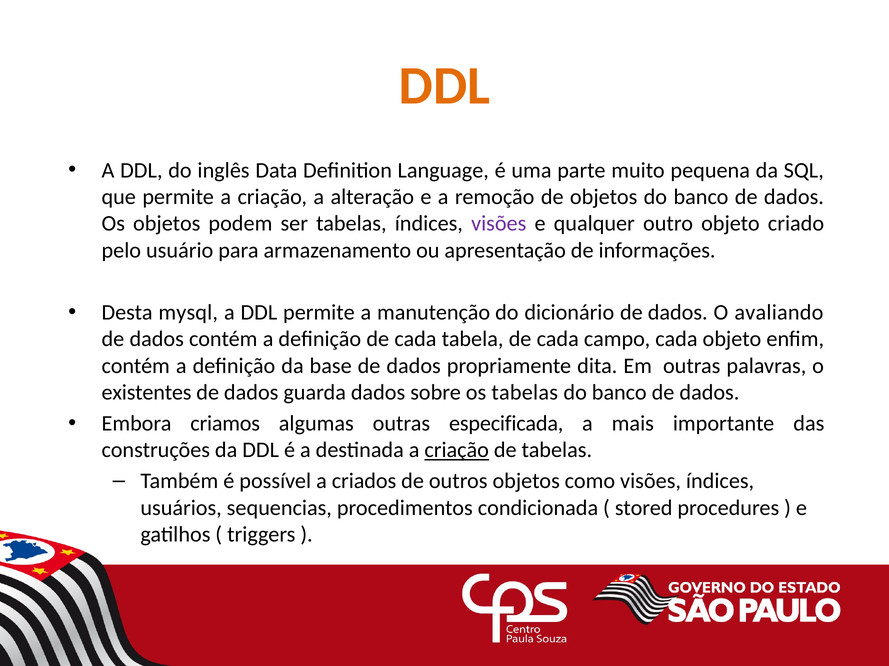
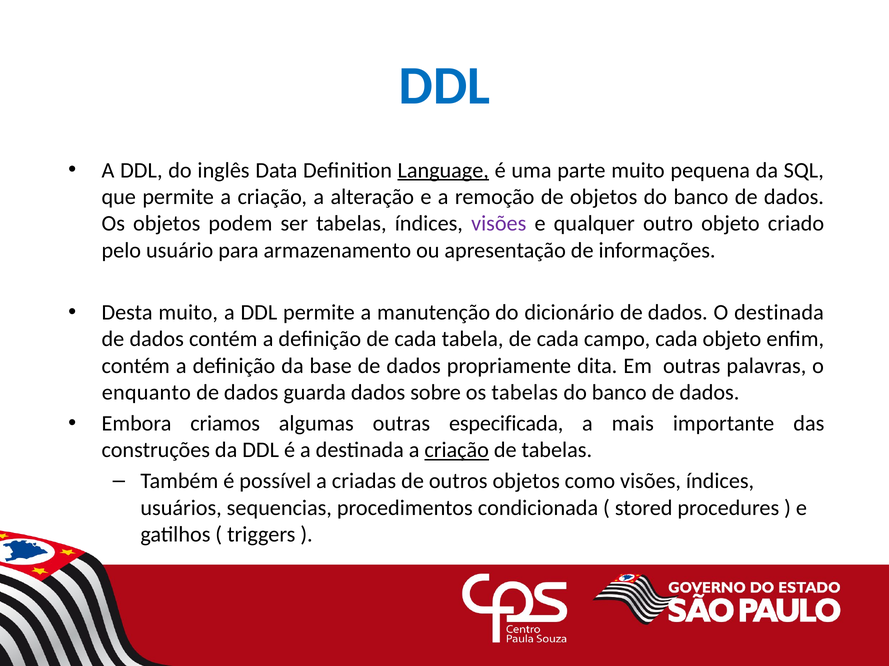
DDL at (444, 86) colour: orange -> blue
Language underline: none -> present
Desta mysql: mysql -> muito
O avaliando: avaliando -> destinada
existentes: existentes -> enquanto
criados: criados -> criadas
